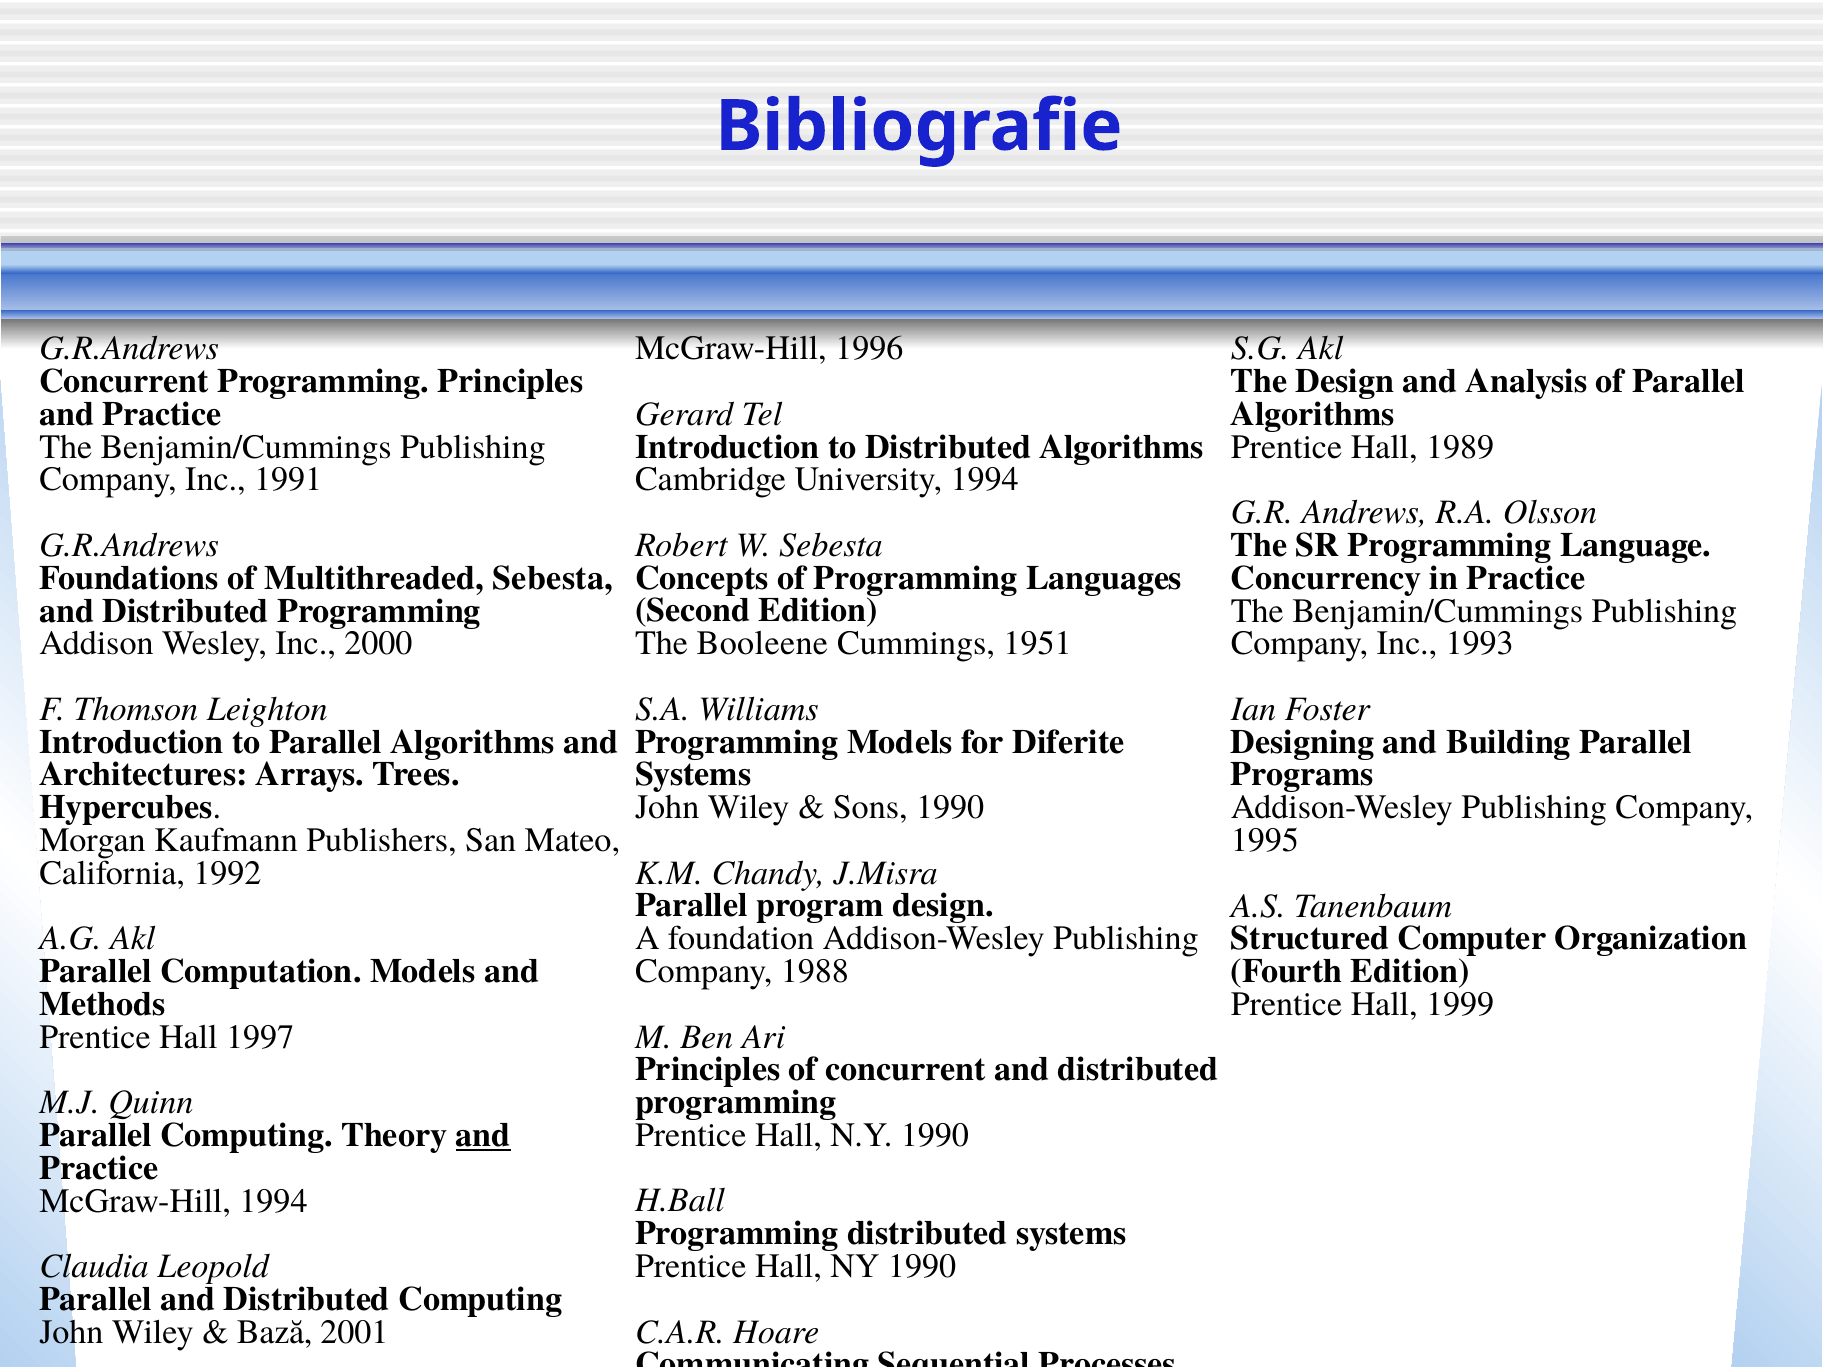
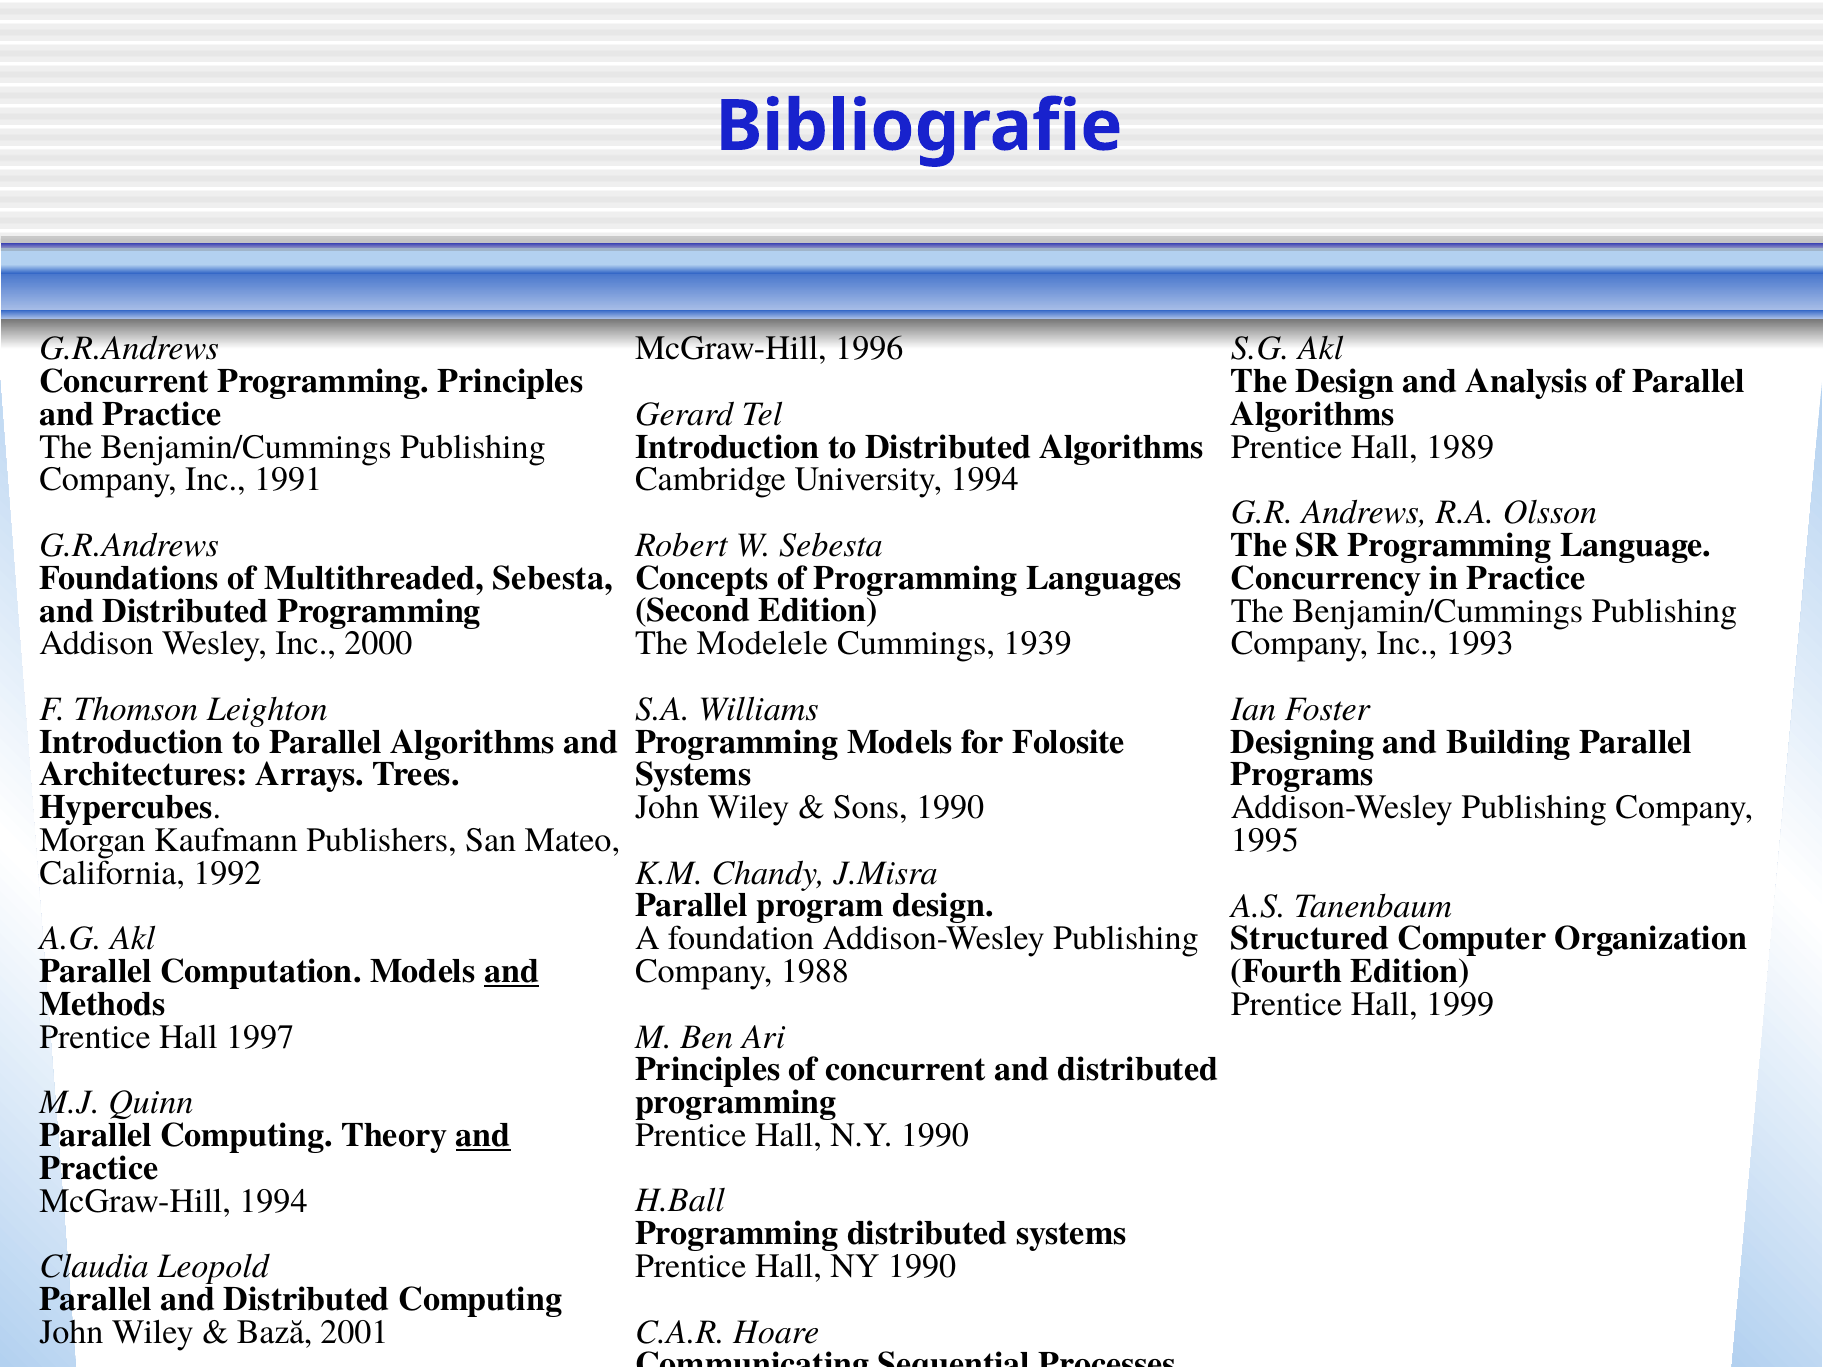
Booleene: Booleene -> Modelele
1951: 1951 -> 1939
Diferite: Diferite -> Folosite
and at (512, 971) underline: none -> present
